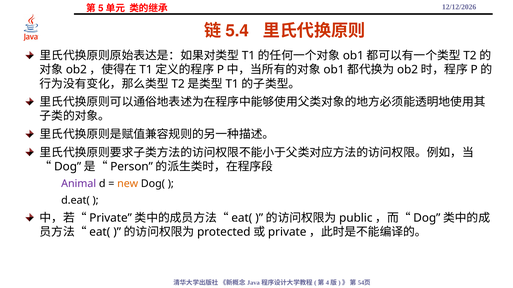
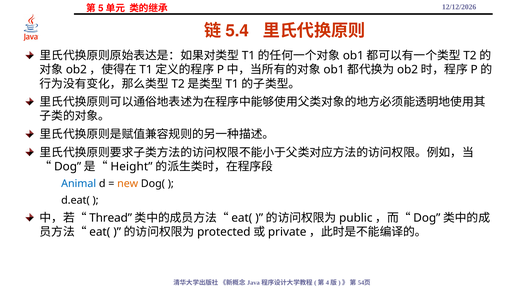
Person: Person -> Height
Animal colour: purple -> blue
Private at (111, 218): Private -> Thread
